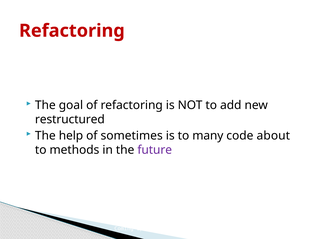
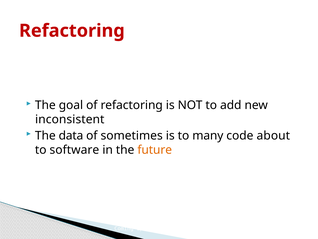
restructured: restructured -> inconsistent
help: help -> data
methods: methods -> software
future colour: purple -> orange
